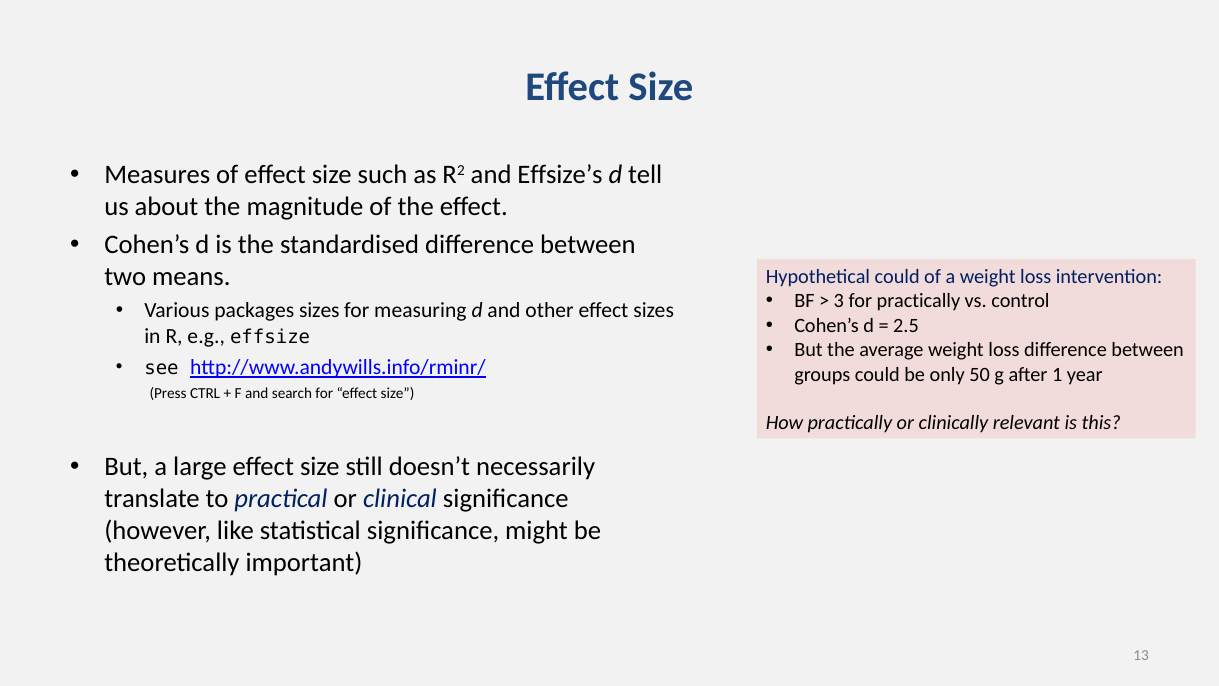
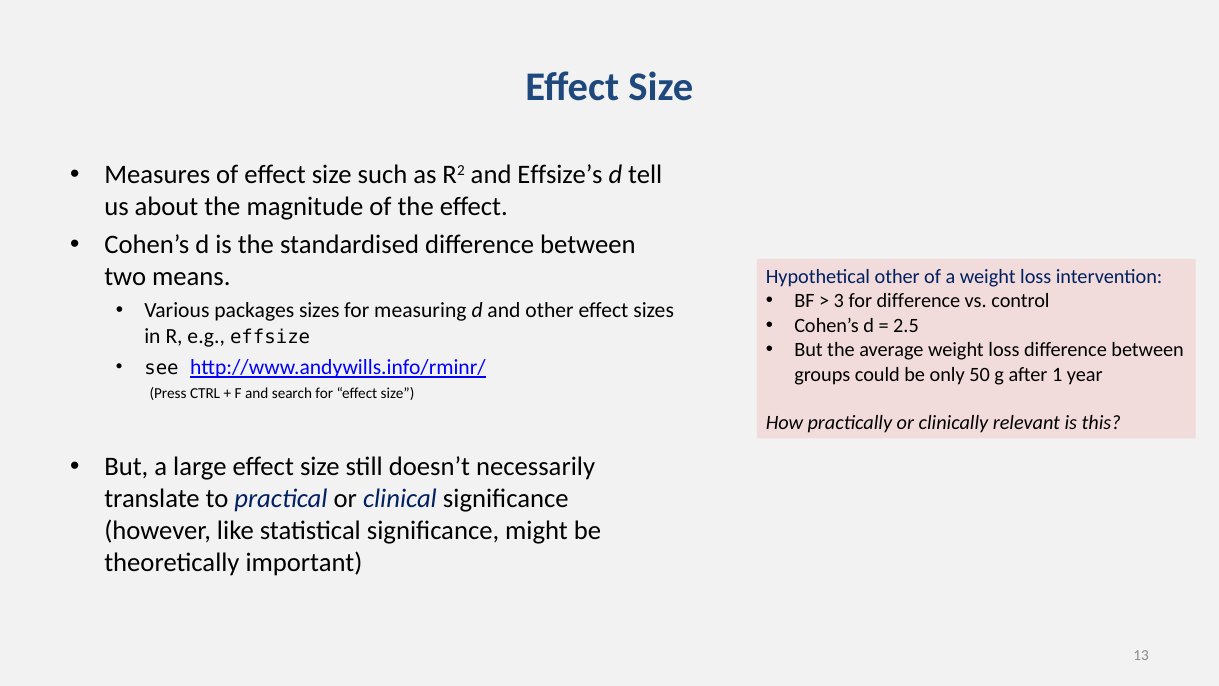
Hypothetical could: could -> other
for practically: practically -> difference
